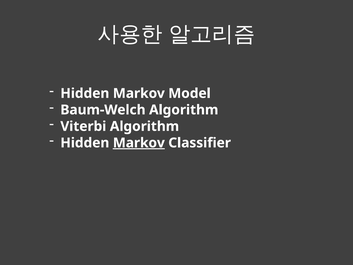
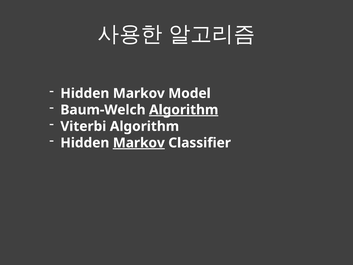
Algorithm at (184, 110) underline: none -> present
